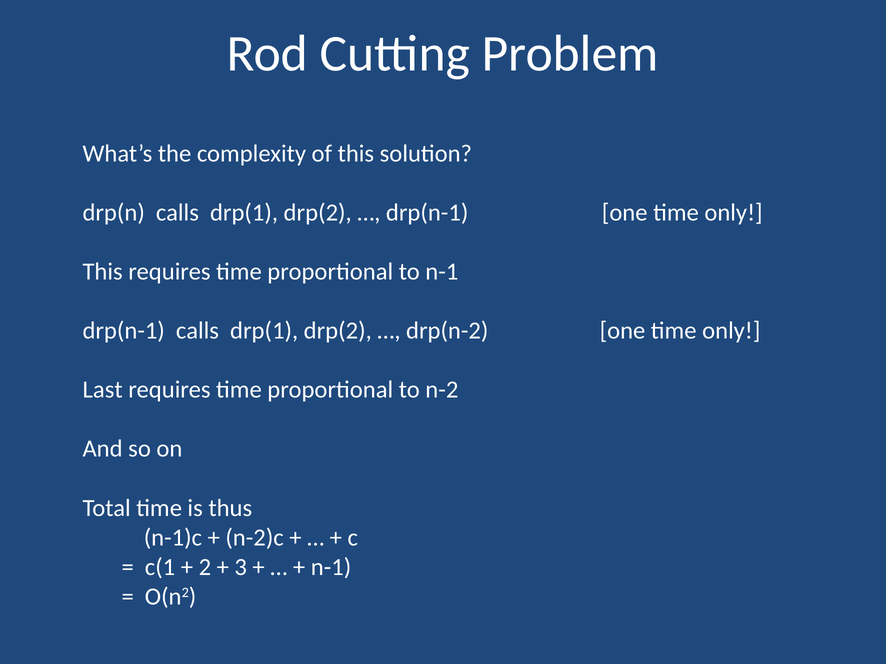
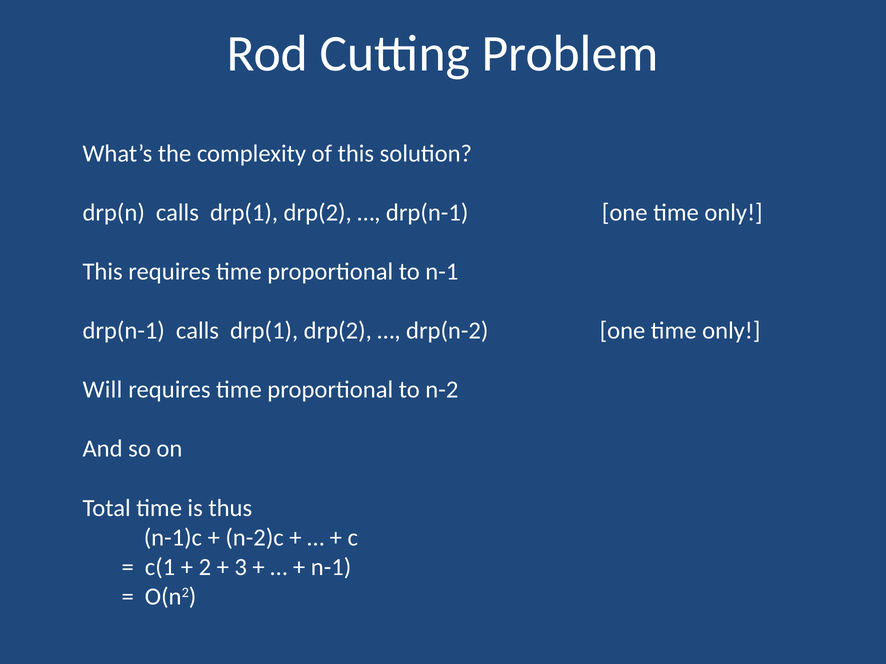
Last: Last -> Will
